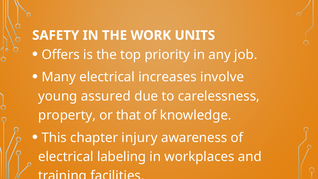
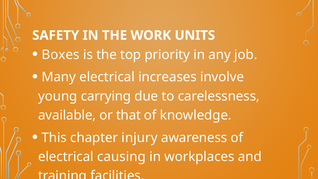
Offers: Offers -> Boxes
assured: assured -> carrying
property: property -> available
labeling: labeling -> causing
